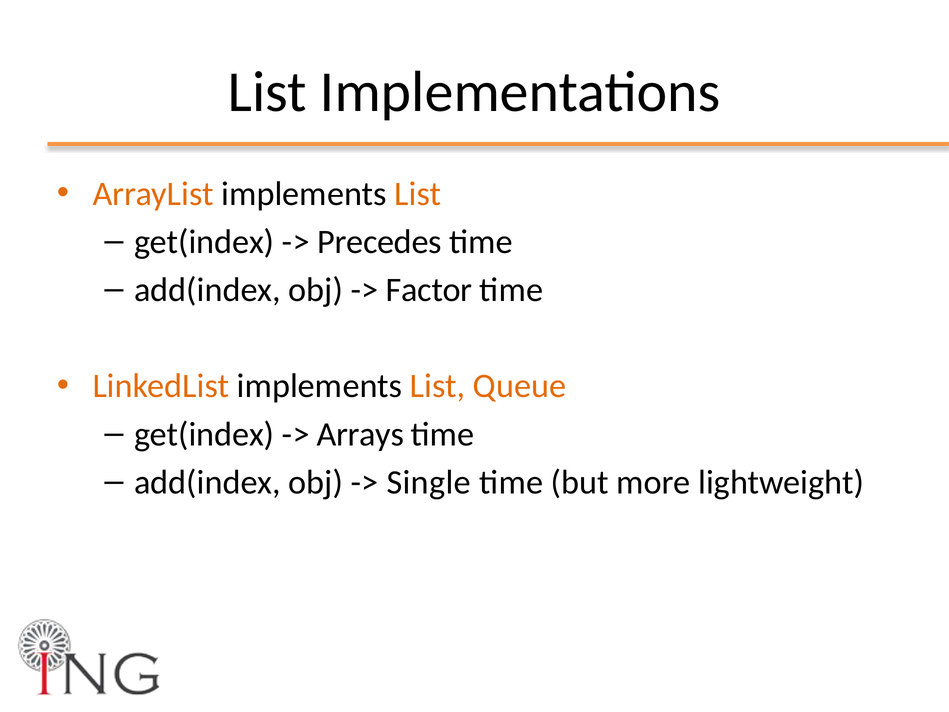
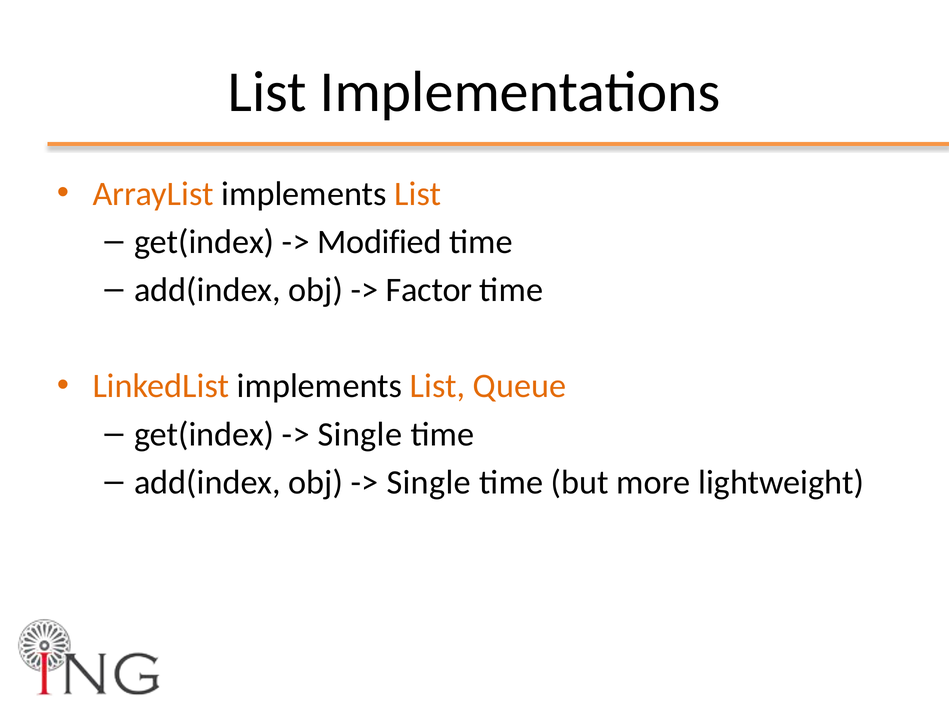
Precedes: Precedes -> Modified
Arrays at (360, 434): Arrays -> Single
